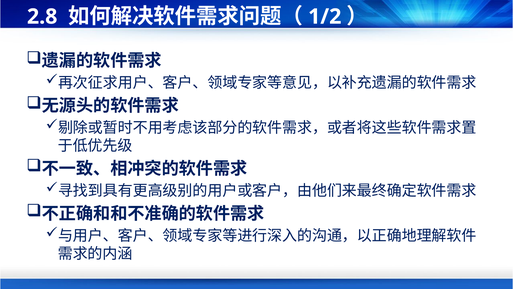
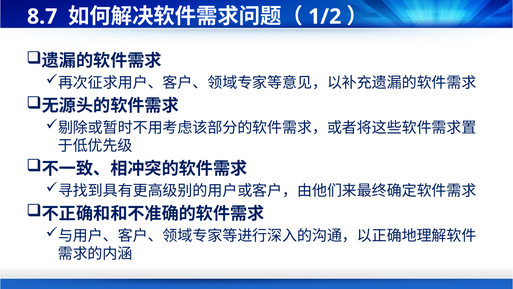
2.8: 2.8 -> 8.7
